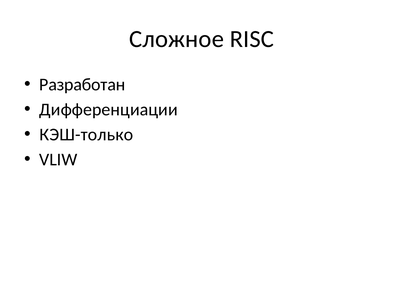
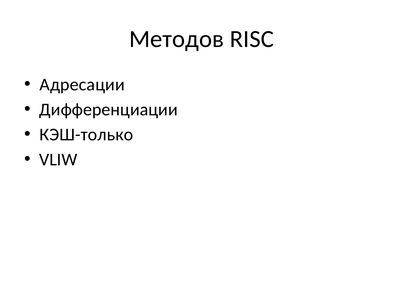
Сложное: Сложное -> Методов
Разработан: Разработан -> Адресации
